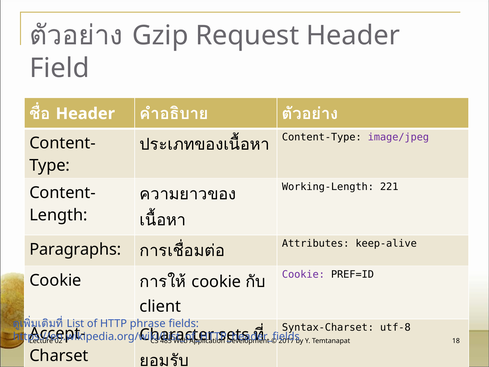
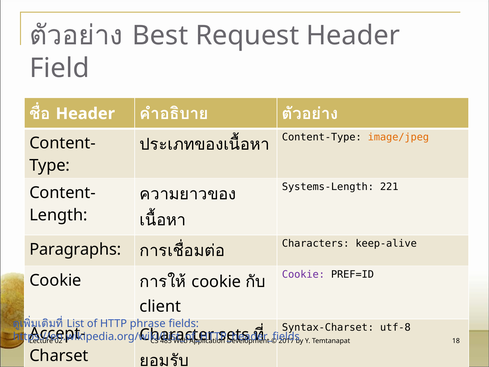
Gzip at (160, 36): Gzip -> Best
image/jpeg colour: purple -> orange
Working-Length: Working-Length -> Systems-Length
Attributes: Attributes -> Characters
